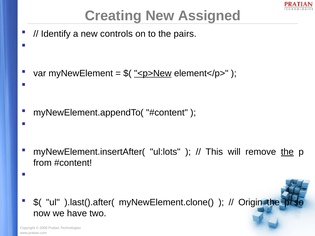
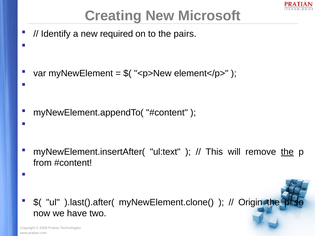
Assigned: Assigned -> Microsoft
controls: controls -> required
<p>New underline: present -> none
ul:lots: ul:lots -> ul:text
